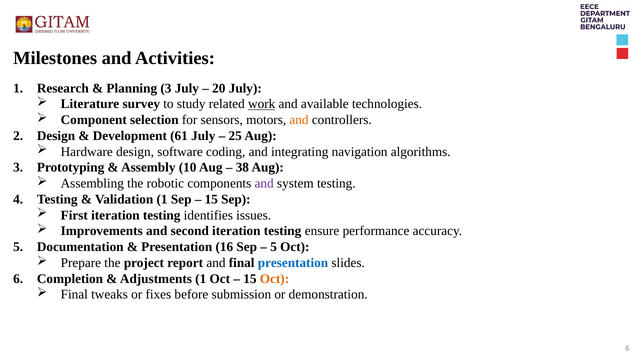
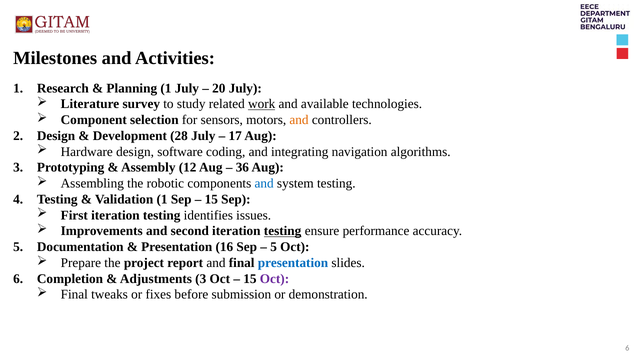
Planning 3: 3 -> 1
61: 61 -> 28
25: 25 -> 17
10: 10 -> 12
38: 38 -> 36
and at (264, 183) colour: purple -> blue
testing at (283, 231) underline: none -> present
Adjustments 1: 1 -> 3
Oct at (274, 278) colour: orange -> purple
